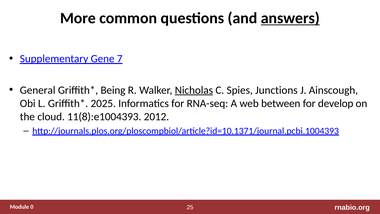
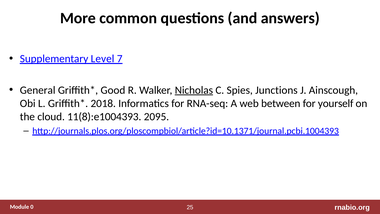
answers underline: present -> none
Gene: Gene -> Level
Being: Being -> Good
2025: 2025 -> 2018
develop: develop -> yourself
2012: 2012 -> 2095
